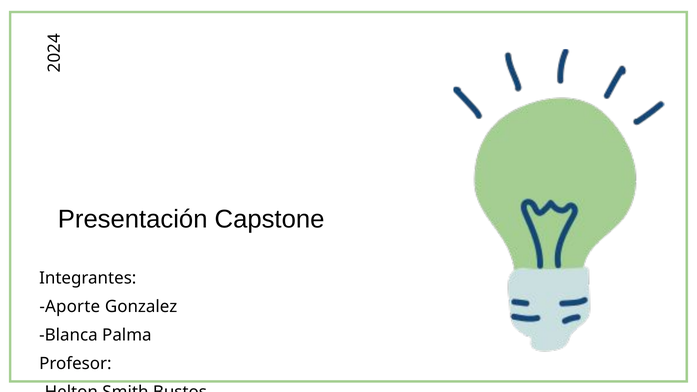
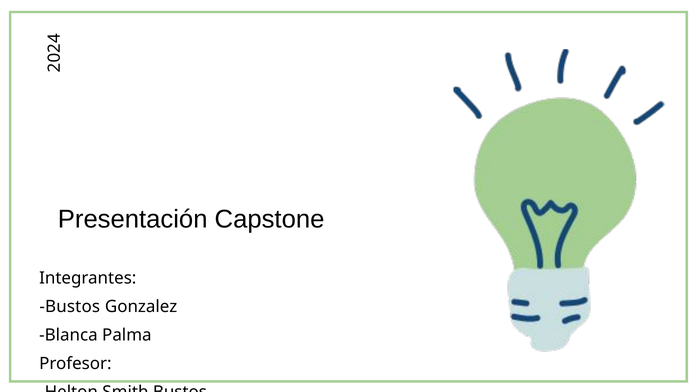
Aporte at (70, 307): Aporte -> Bustos
